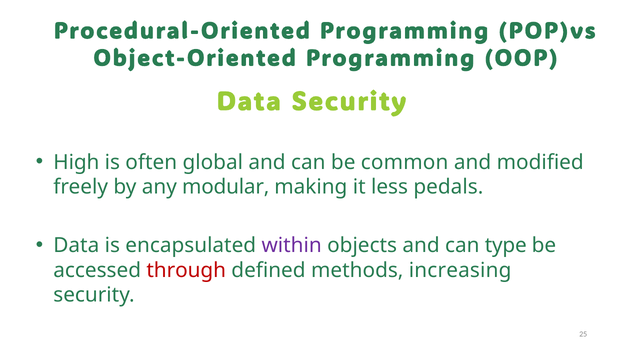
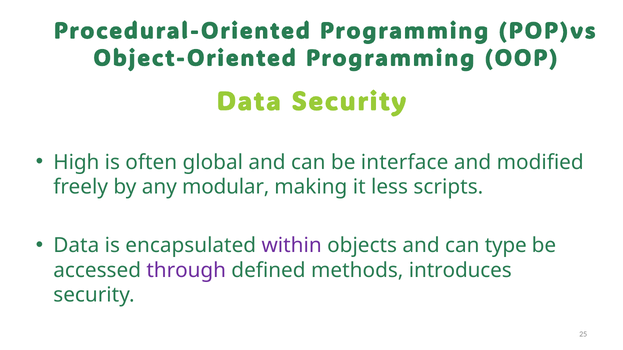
common: common -> interface
pedals: pedals -> scripts
through colour: red -> purple
increasing: increasing -> introduces
